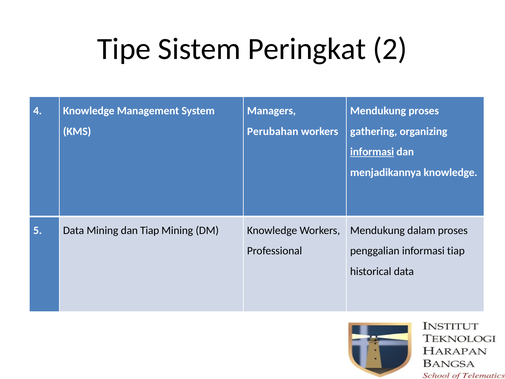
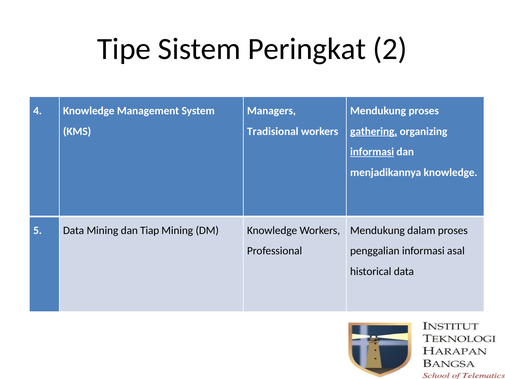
Perubahan: Perubahan -> Tradisional
gathering underline: none -> present
informasi tiap: tiap -> asal
